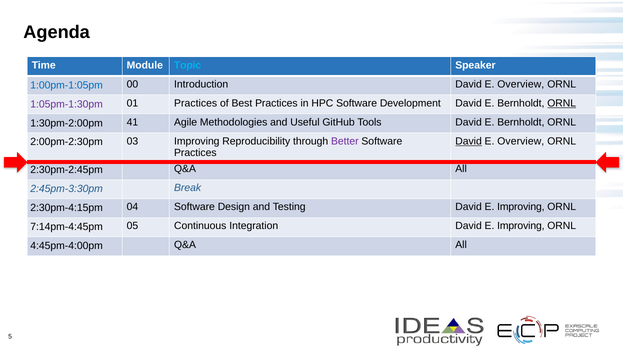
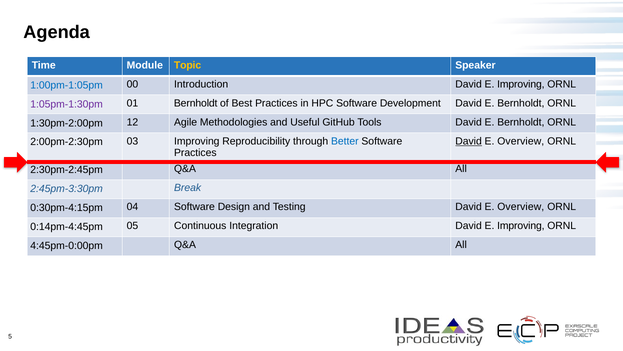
Topic colour: light blue -> yellow
Introduction David E Overview: Overview -> Improving
01 Practices: Practices -> Bernholdt
ORNL at (562, 103) underline: present -> none
41: 41 -> 12
Better colour: purple -> blue
2:30pm-4:15pm: 2:30pm-4:15pm -> 0:30pm-4:15pm
Testing David E Improving: Improving -> Overview
7:14pm-4:45pm: 7:14pm-4:45pm -> 0:14pm-4:45pm
4:45pm-4:00pm: 4:45pm-4:00pm -> 4:45pm-0:00pm
